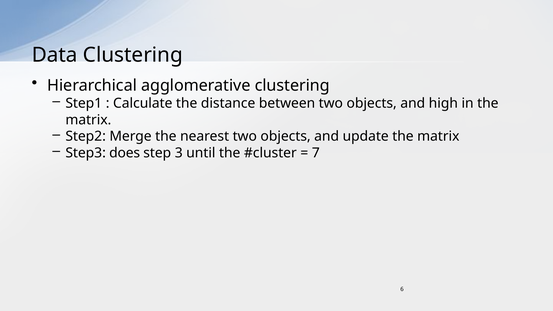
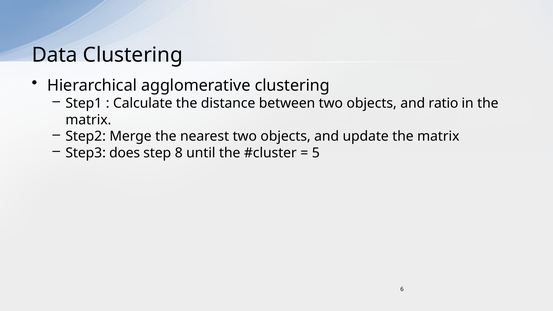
high: high -> ratio
3: 3 -> 8
7: 7 -> 5
